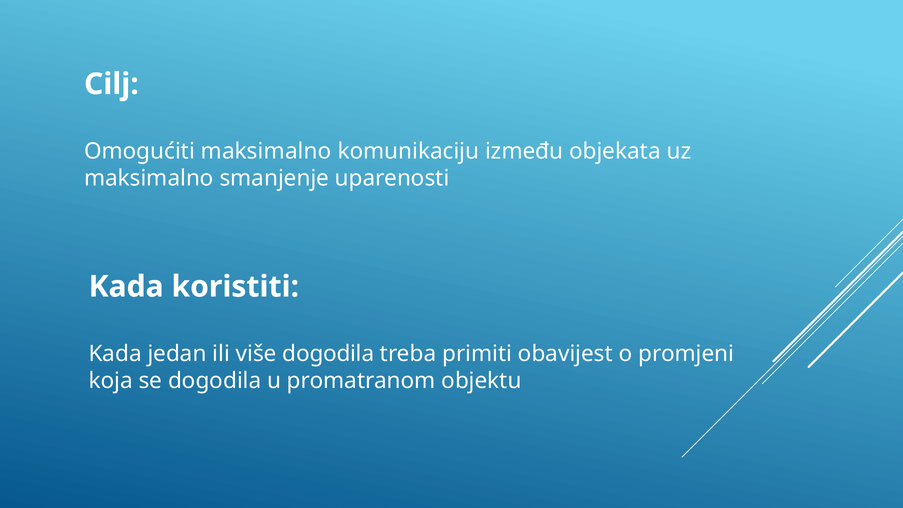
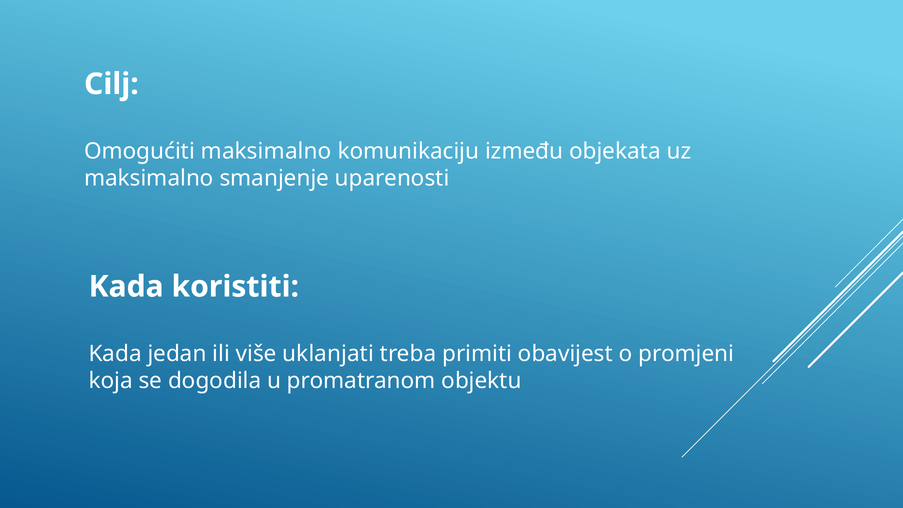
više dogodila: dogodila -> uklanjati
